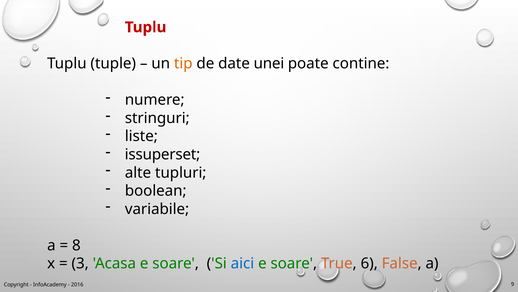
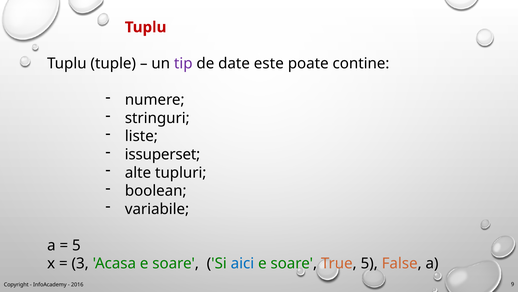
tip colour: orange -> purple
unei: unei -> este
8 at (76, 245): 8 -> 5
True 6: 6 -> 5
